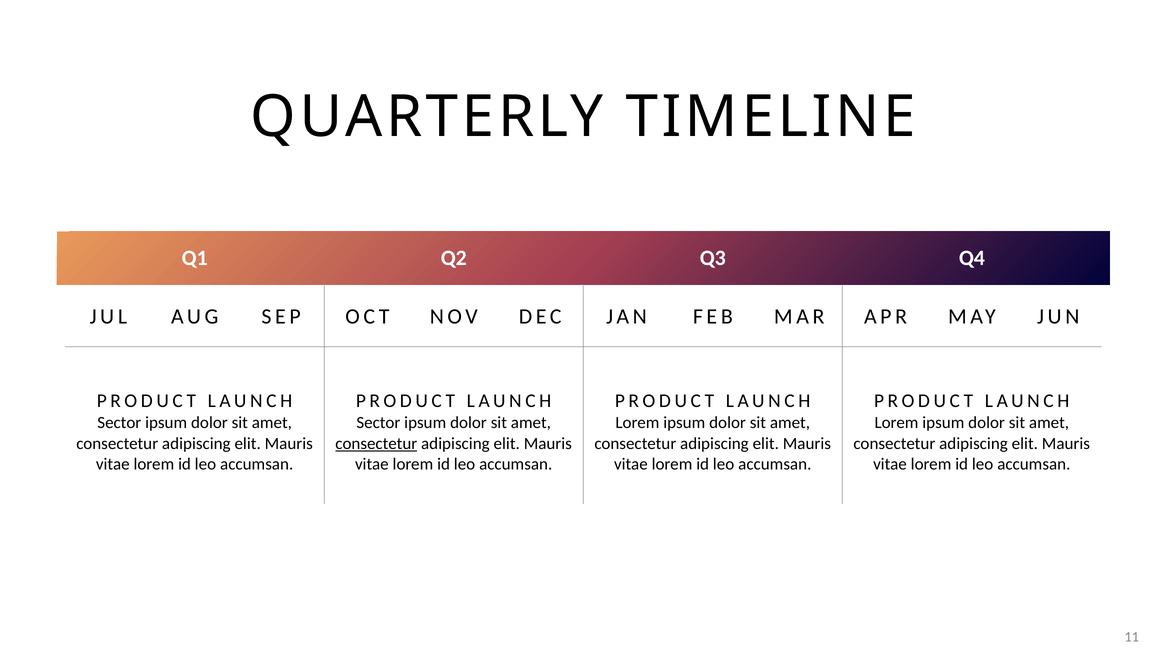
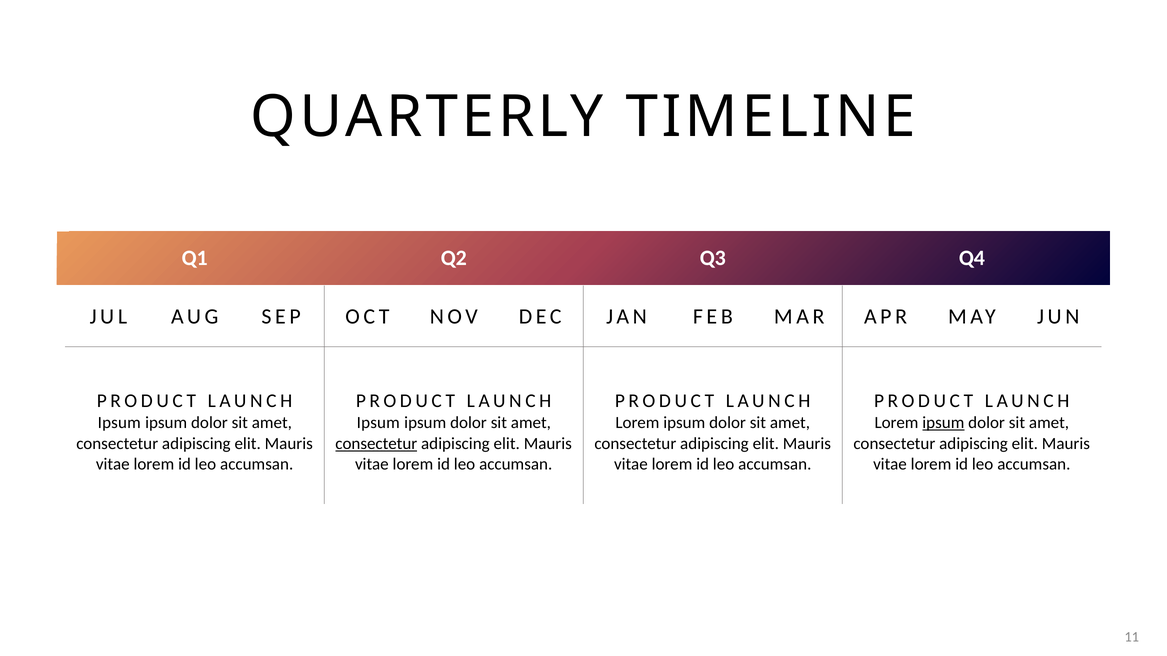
Sector at (119, 423): Sector -> Ipsum
Sector at (378, 423): Sector -> Ipsum
ipsum at (943, 423) underline: none -> present
